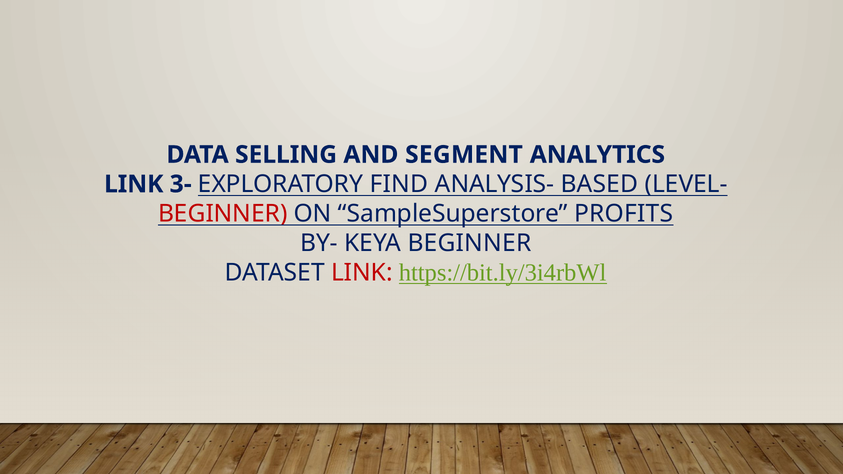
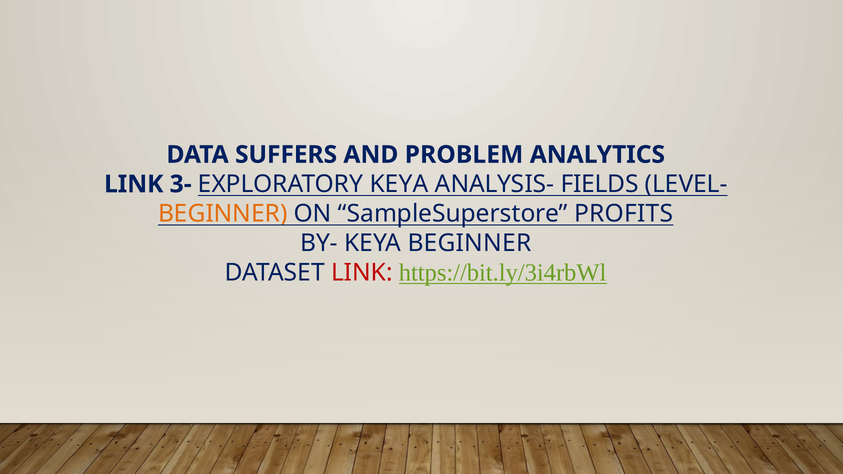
SELLING: SELLING -> SUFFERS
SEGMENT: SEGMENT -> PROBLEM
EXPLORATORY FIND: FIND -> KEYA
BASED: BASED -> FIELDS
BEGINNER at (223, 214) colour: red -> orange
